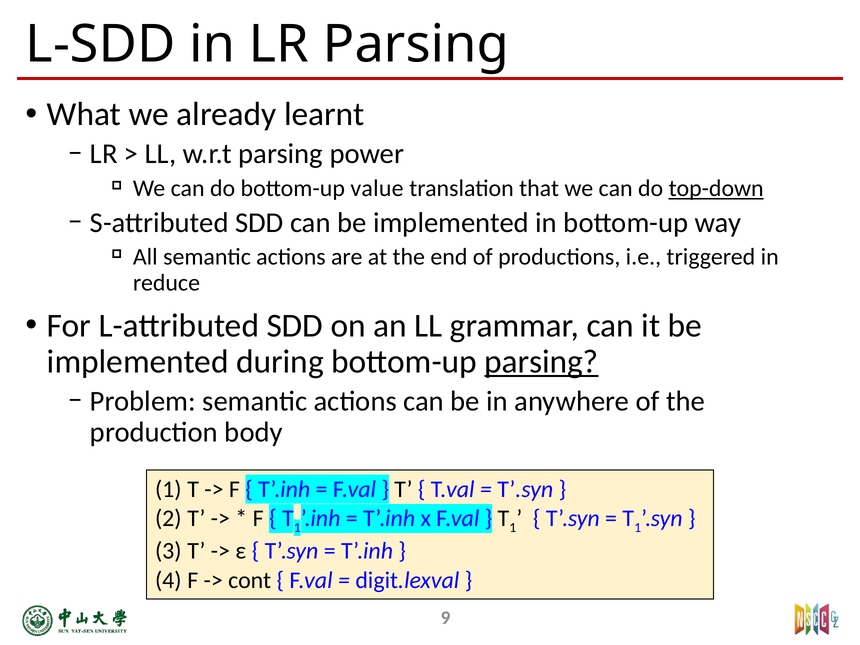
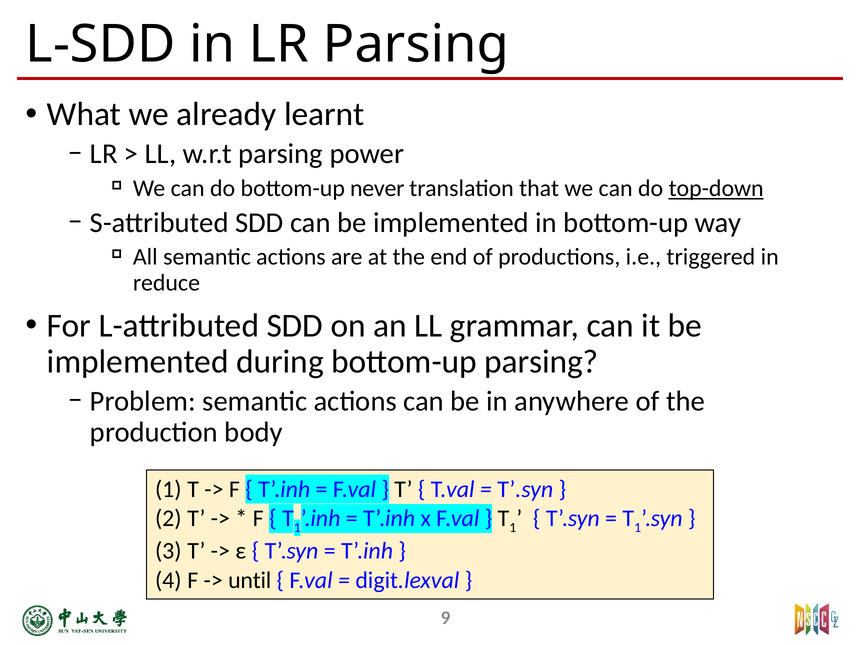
value: value -> never
parsing at (541, 362) underline: present -> none
cont: cont -> until
